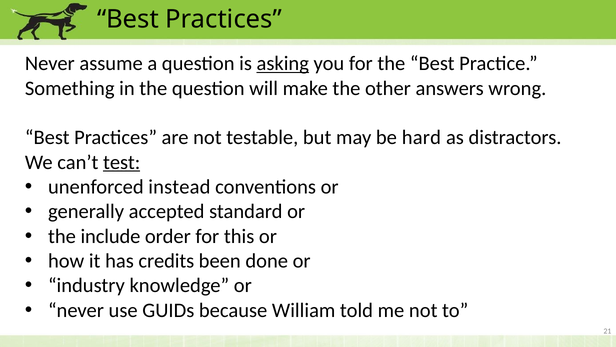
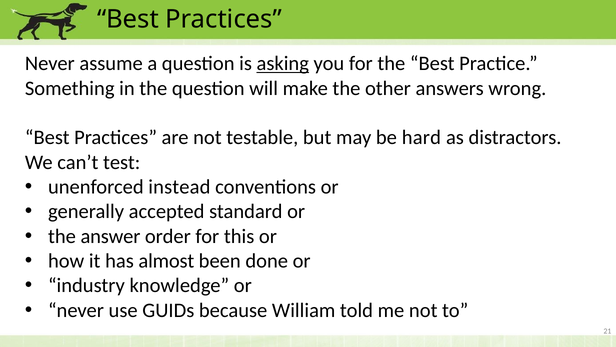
test underline: present -> none
include: include -> answer
credits: credits -> almost
